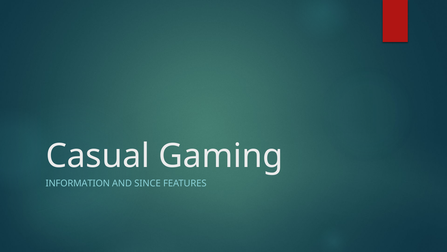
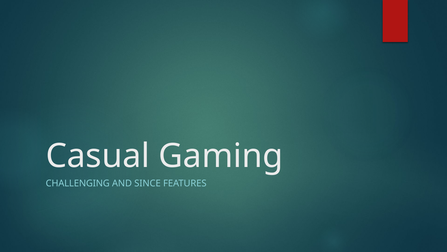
INFORMATION: INFORMATION -> CHALLENGING
